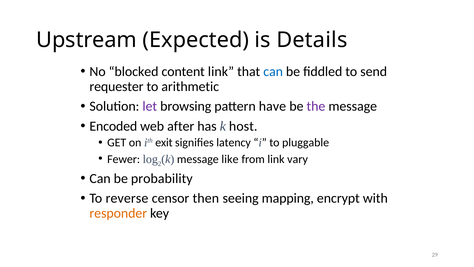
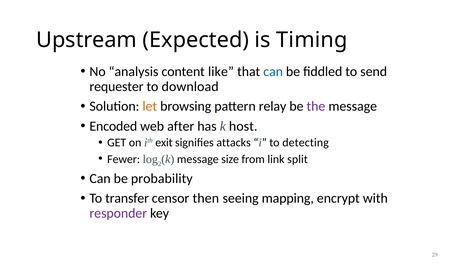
Details: Details -> Timing
blocked: blocked -> analysis
content link: link -> like
arithmetic: arithmetic -> download
let colour: purple -> orange
have: have -> relay
latency: latency -> attacks
pluggable: pluggable -> detecting
like: like -> size
vary: vary -> split
reverse: reverse -> transfer
responder colour: orange -> purple
